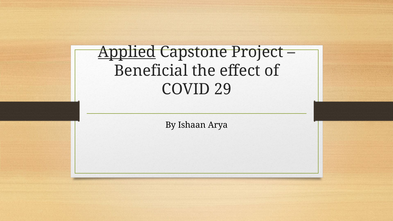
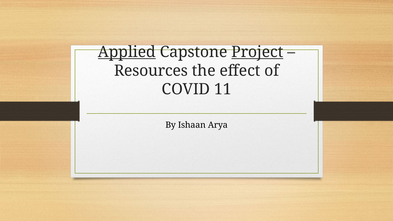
Project underline: none -> present
Beneficial: Beneficial -> Resources
29: 29 -> 11
